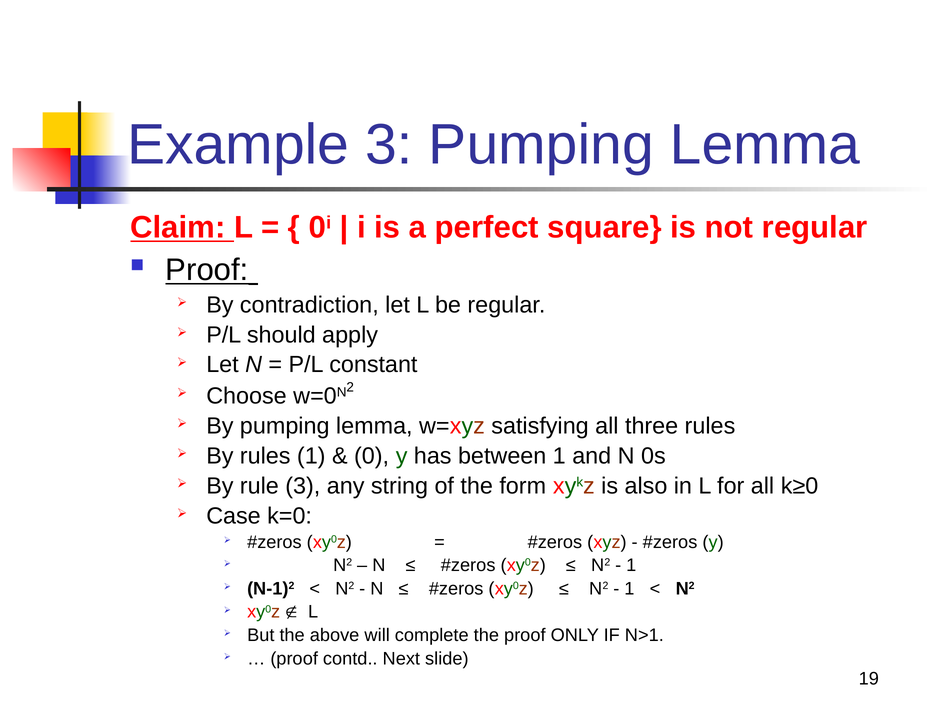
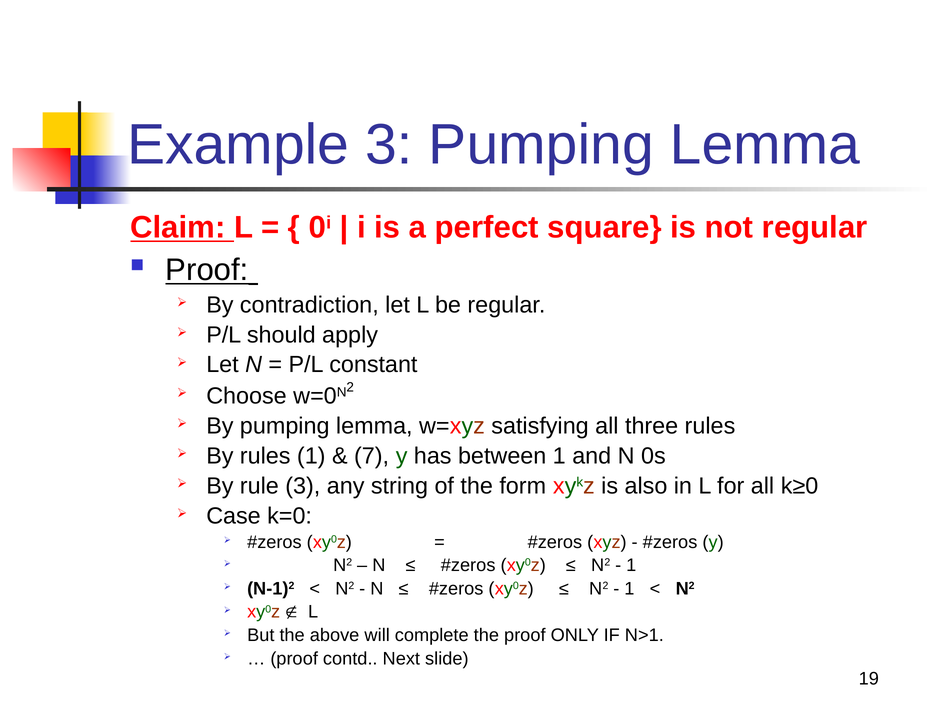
0: 0 -> 7
